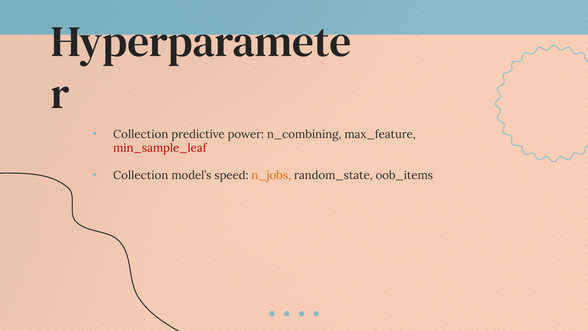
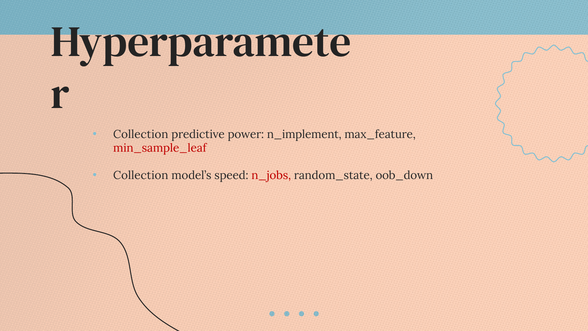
n_combining: n_combining -> n_implement
n_jobs colour: orange -> red
oob_items: oob_items -> oob_down
